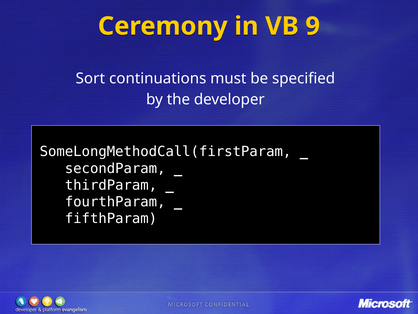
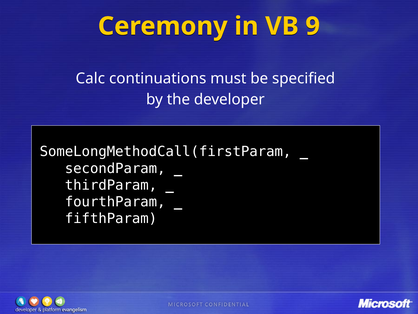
Sort: Sort -> Calc
